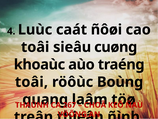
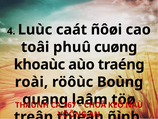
sieâu: sieâu -> phuû
toâi at (31, 82): toâi -> roài
